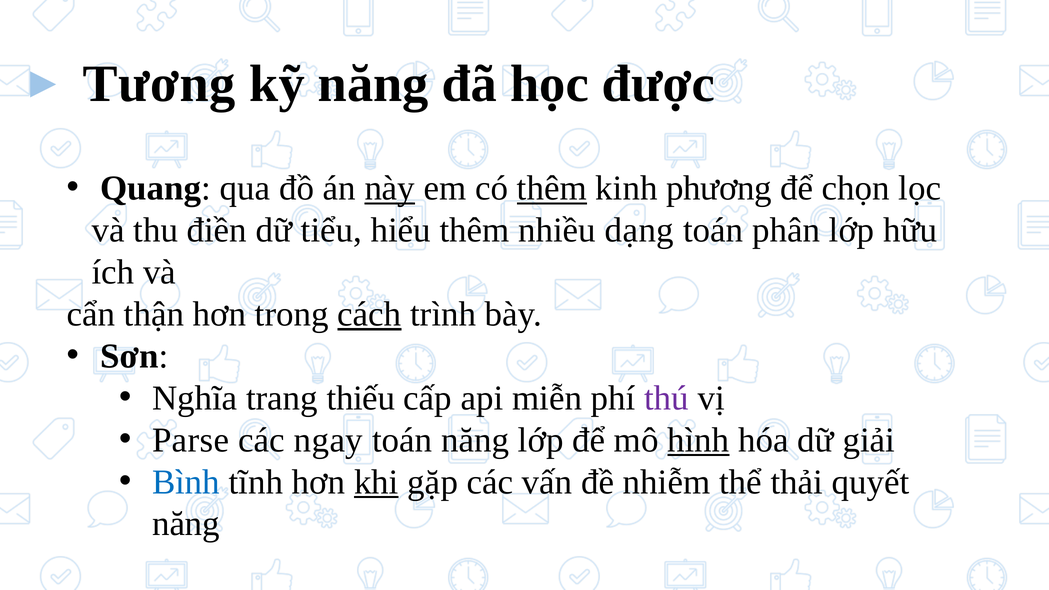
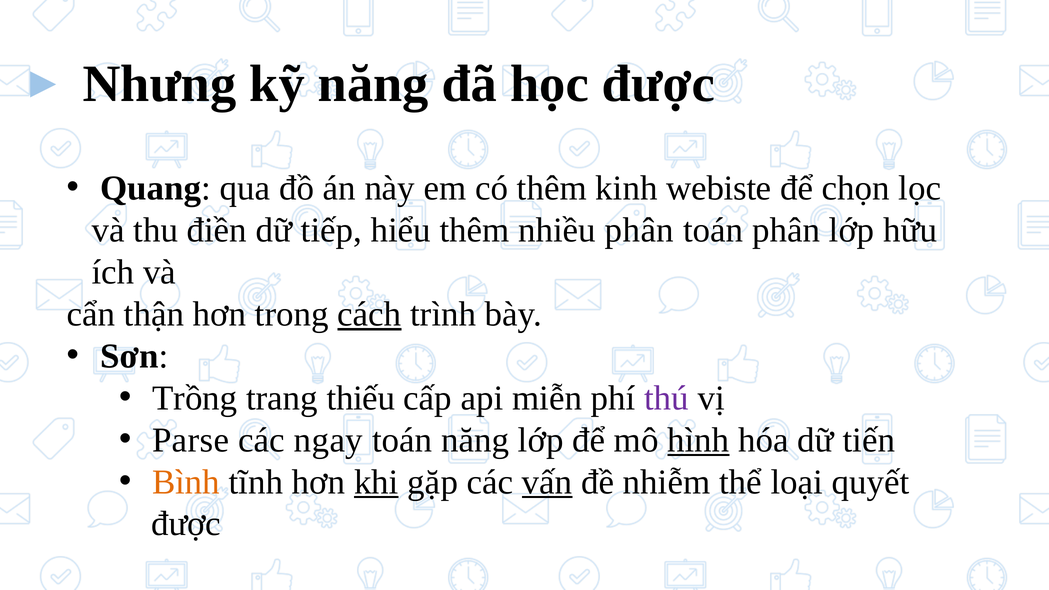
Tương: Tương -> Nhưng
này underline: present -> none
thêm at (552, 188) underline: present -> none
phương: phương -> webiste
tiểu: tiểu -> tiếp
nhiều dạng: dạng -> phân
Nghĩa: Nghĩa -> Trồng
giải: giải -> tiến
Bình colour: blue -> orange
vấn underline: none -> present
thải: thải -> loại
năng at (186, 524): năng -> được
